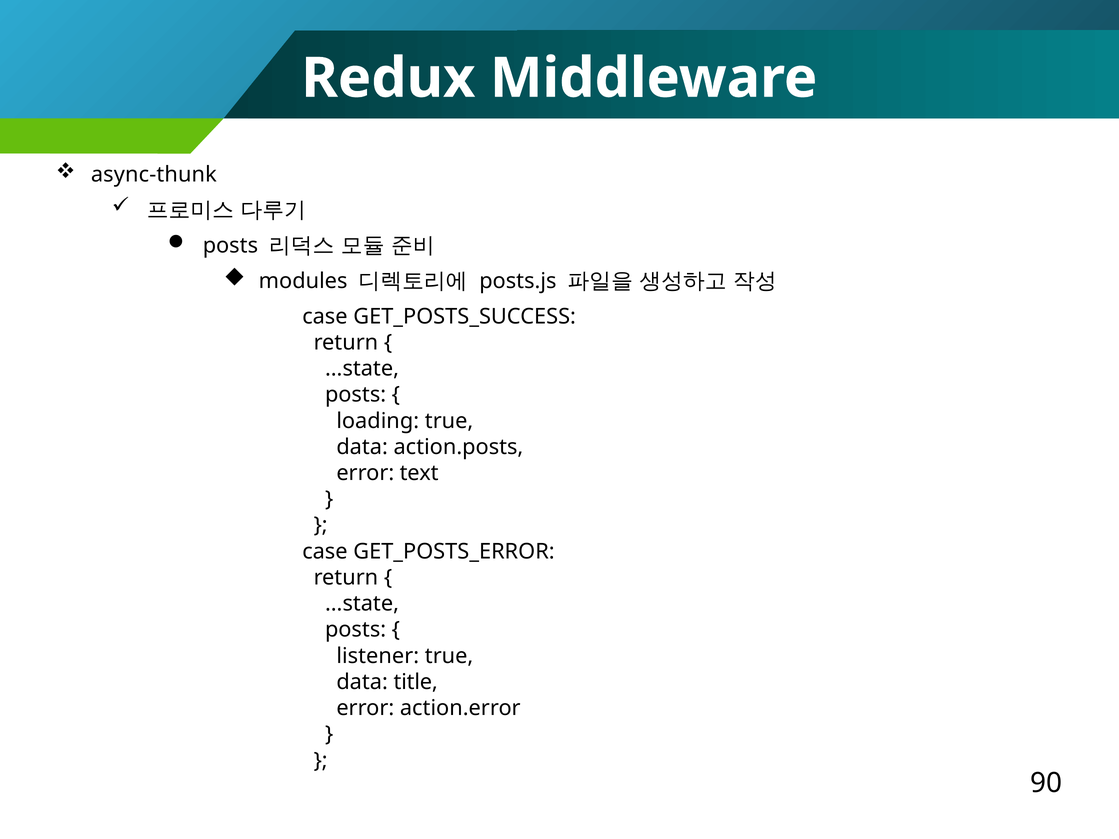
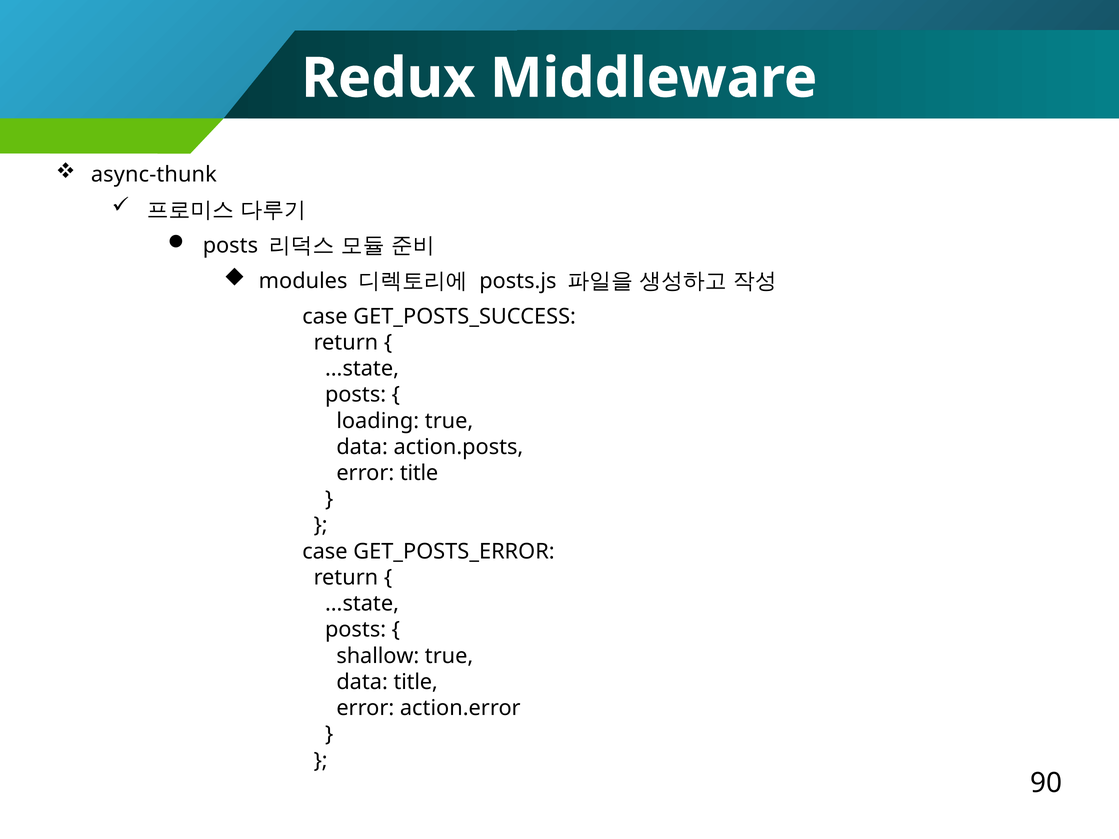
error text: text -> title
listener: listener -> shallow
